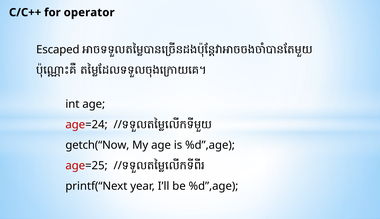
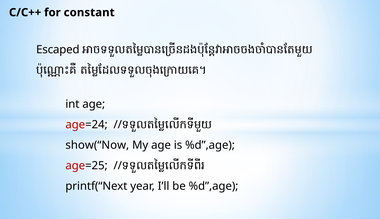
operator: operator -> constant
getch(“Now: getch(“Now -> show(“Now
